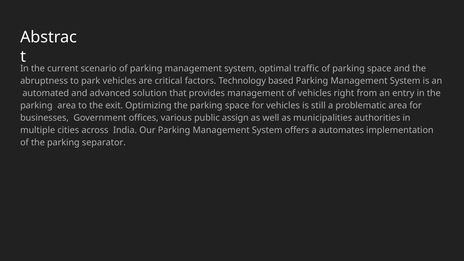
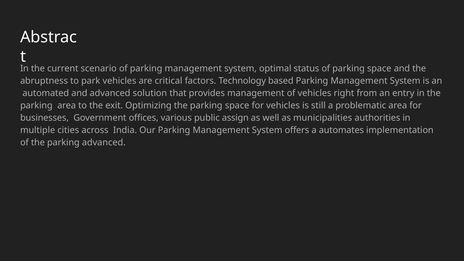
traffic: traffic -> status
parking separator: separator -> advanced
